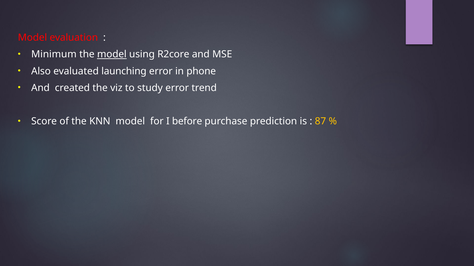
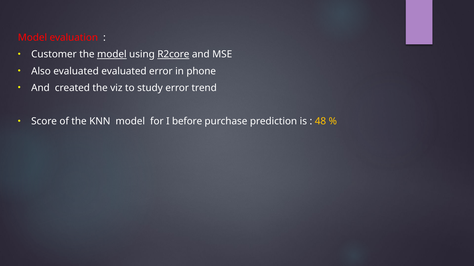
Minimum: Minimum -> Customer
R2core underline: none -> present
evaluated launching: launching -> evaluated
87: 87 -> 48
